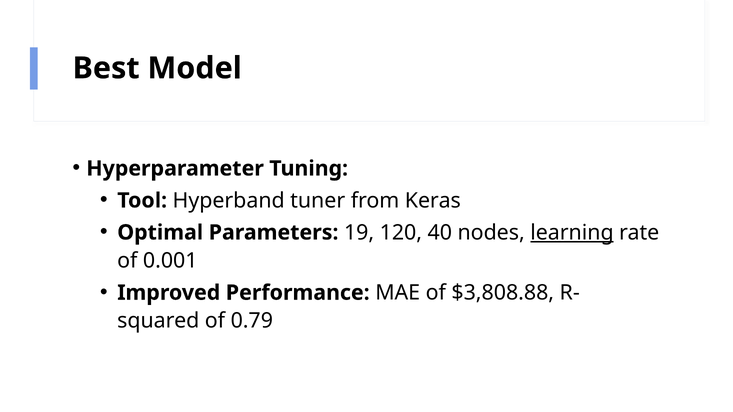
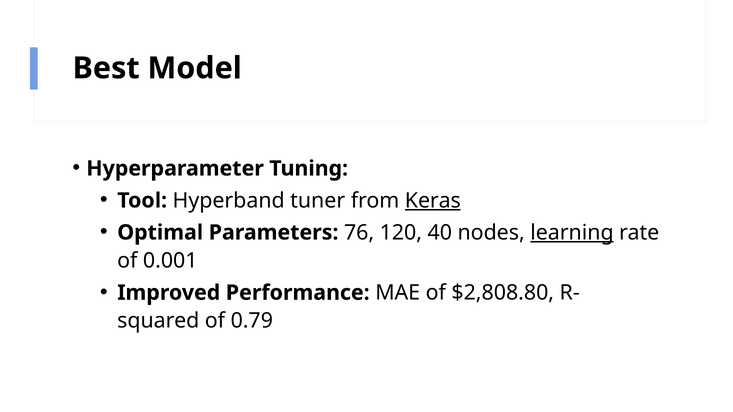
Keras underline: none -> present
19: 19 -> 76
$3,808.88: $3,808.88 -> $2,808.80
